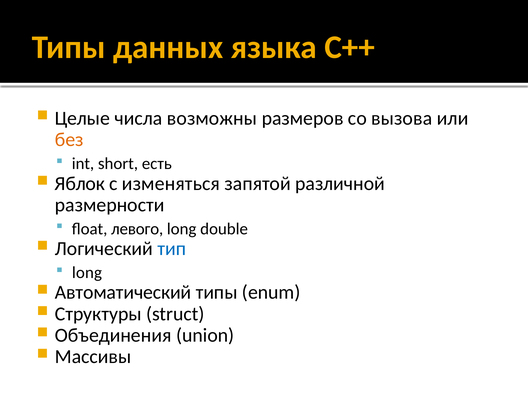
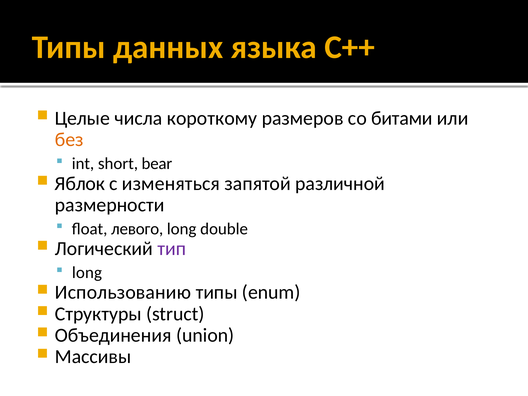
возможны: возможны -> короткому
вызова: вызова -> битами
есть: есть -> bear
тип colour: blue -> purple
Автоматический: Автоматический -> Использованию
